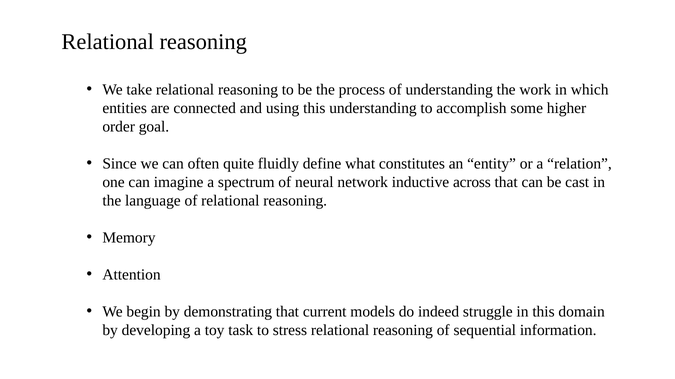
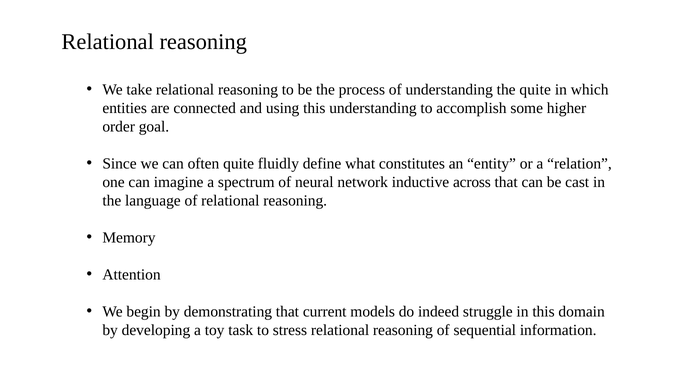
the work: work -> quite
